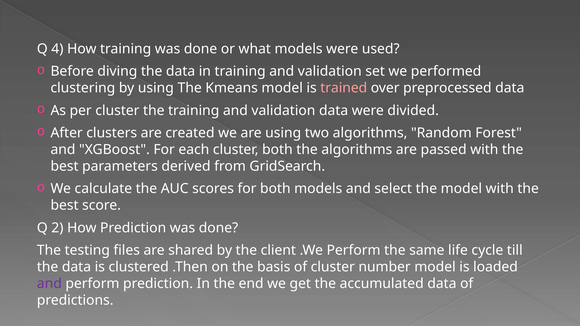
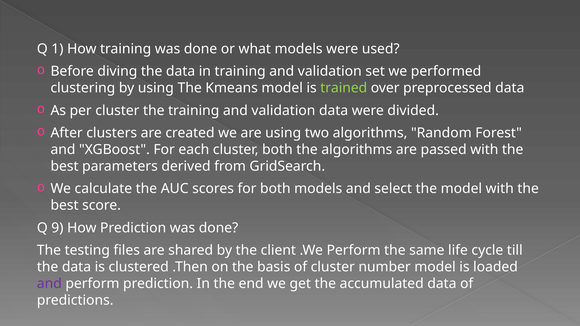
4: 4 -> 1
trained colour: pink -> light green
2: 2 -> 9
